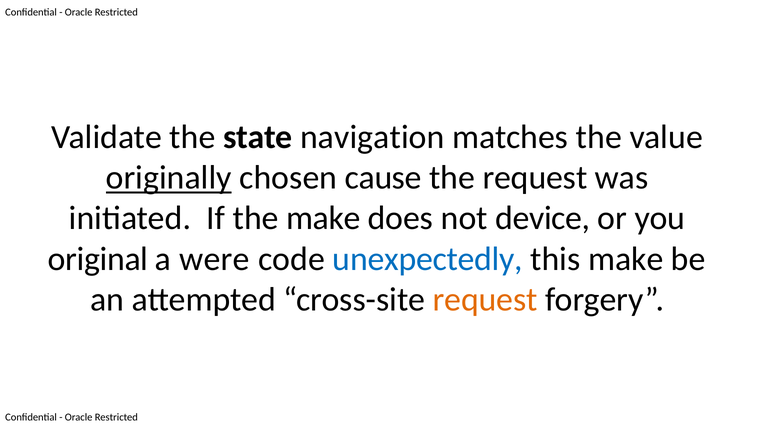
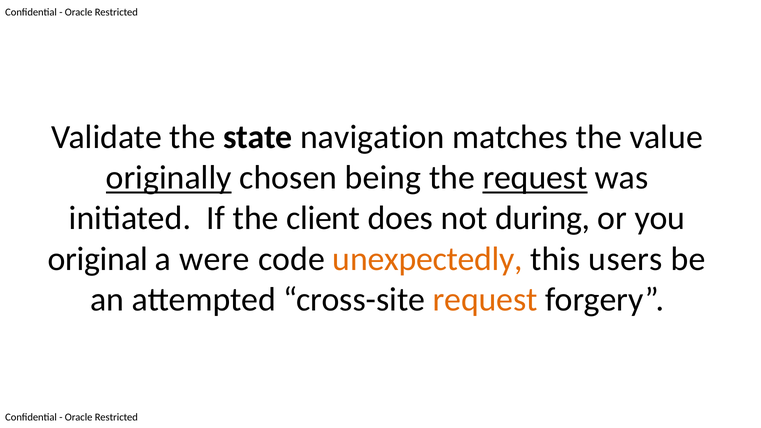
cause: cause -> being
request at (535, 178) underline: none -> present
the make: make -> client
device: device -> during
unexpectedly colour: blue -> orange
this make: make -> users
